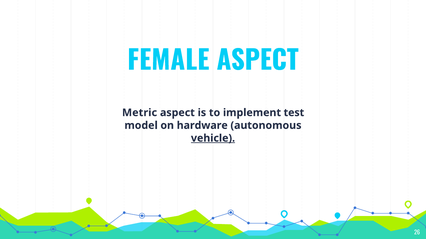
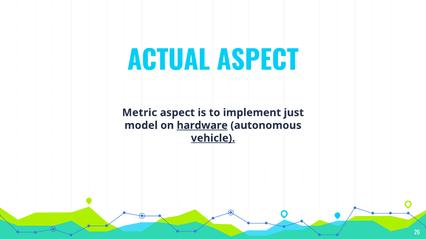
FEMALE: FEMALE -> ACTUAL
test: test -> just
hardware underline: none -> present
